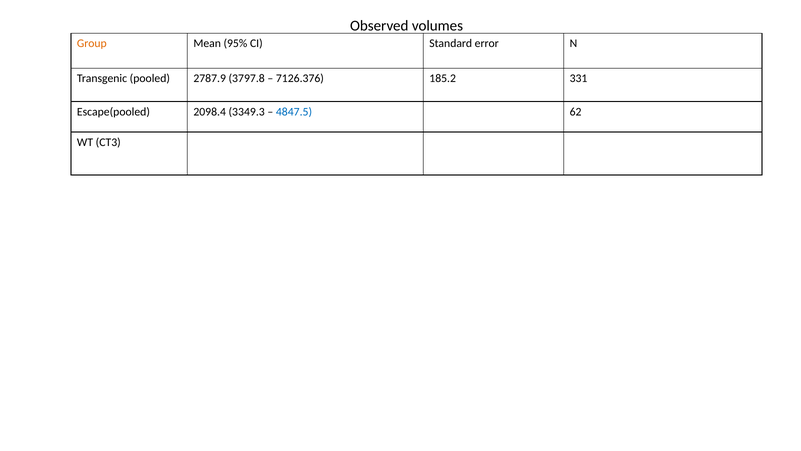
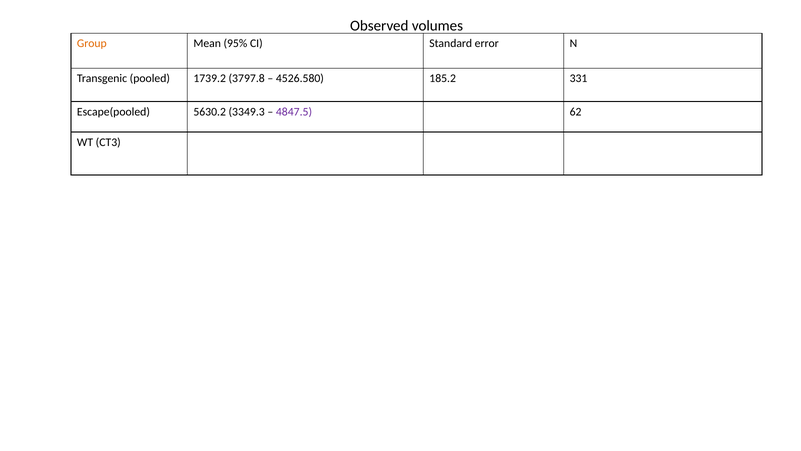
2787.9: 2787.9 -> 1739.2
7126.376: 7126.376 -> 4526.580
2098.4: 2098.4 -> 5630.2
4847.5 colour: blue -> purple
